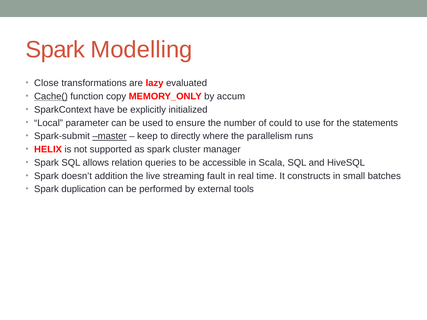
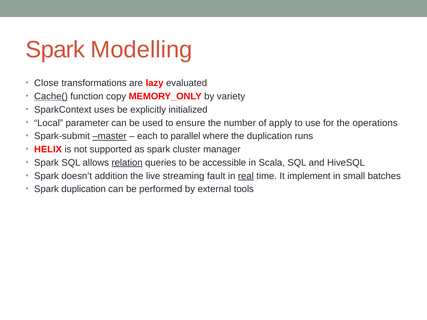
accum: accum -> variety
have: have -> uses
could: could -> apply
statements: statements -> operations
keep: keep -> each
directly: directly -> parallel
the parallelism: parallelism -> duplication
relation underline: none -> present
real underline: none -> present
constructs: constructs -> implement
